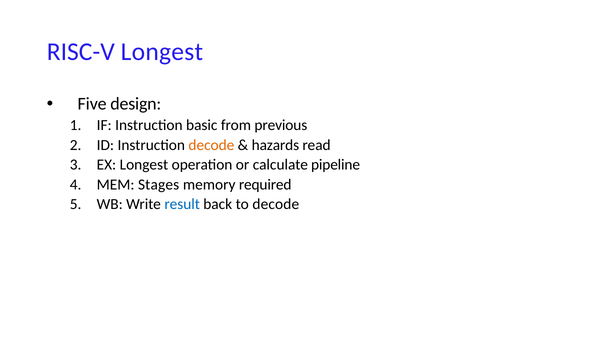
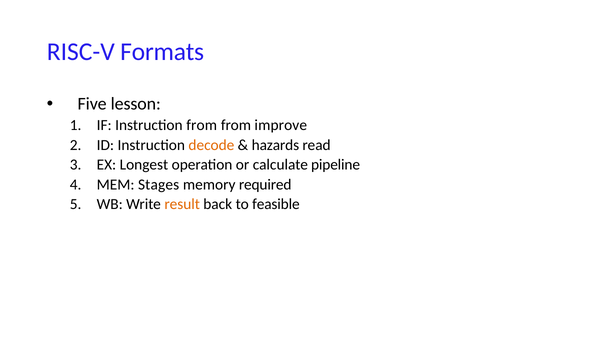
RISC-V Longest: Longest -> Formats
design: design -> lesson
Instruction basic: basic -> from
previous: previous -> improve
result colour: blue -> orange
to decode: decode -> feasible
